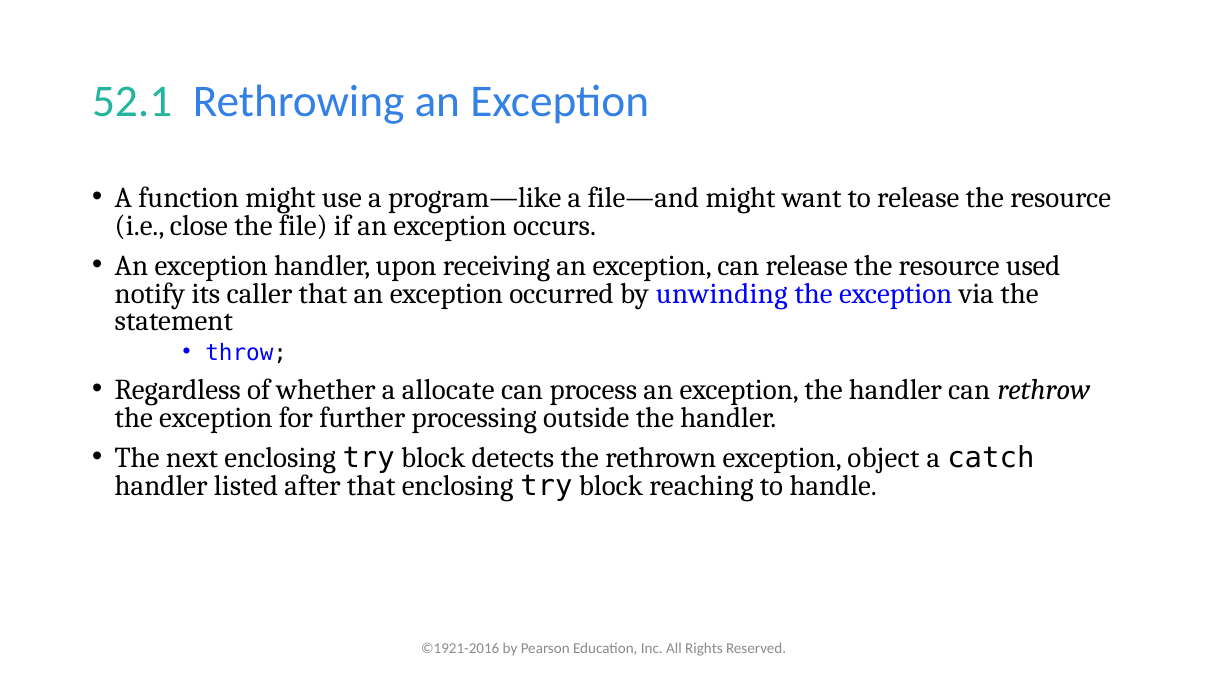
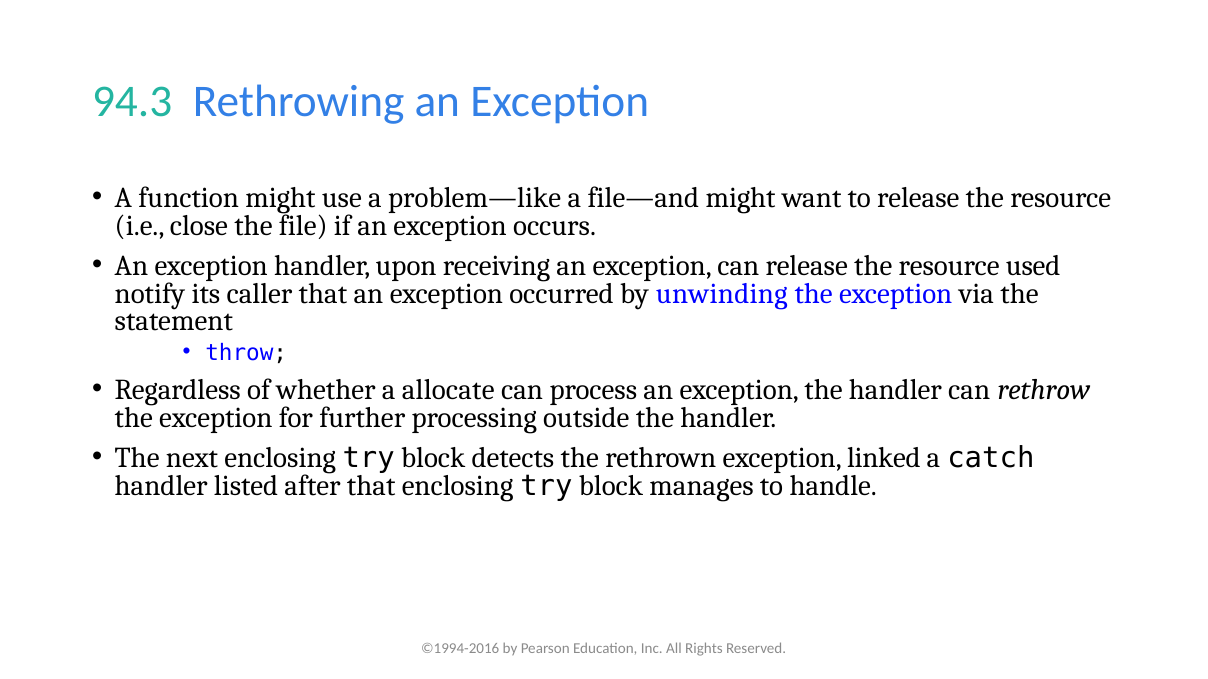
52.1: 52.1 -> 94.3
program—like: program—like -> problem—like
object: object -> linked
reaching: reaching -> manages
©1921-2016: ©1921-2016 -> ©1994-2016
